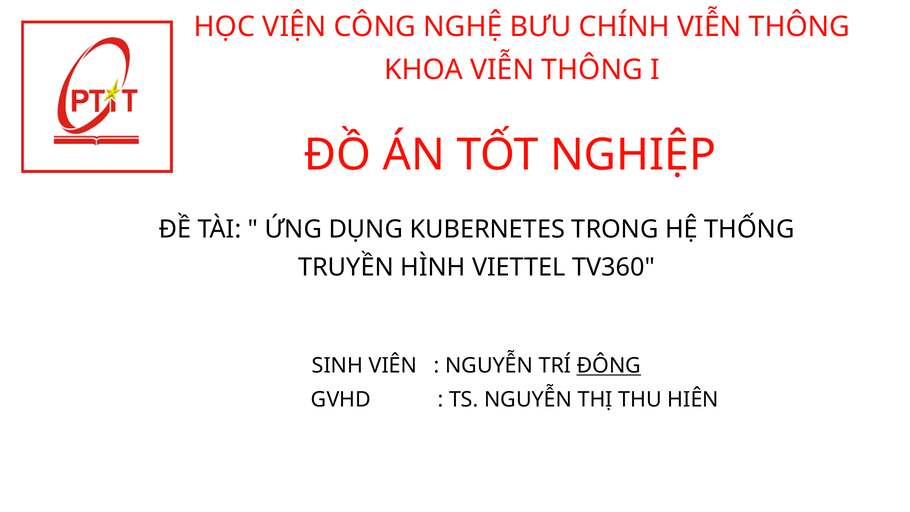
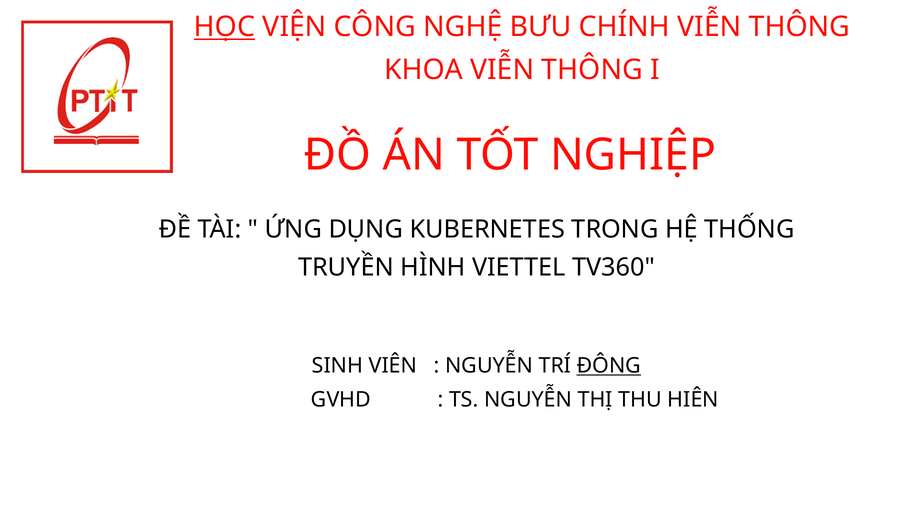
HỌC underline: none -> present
